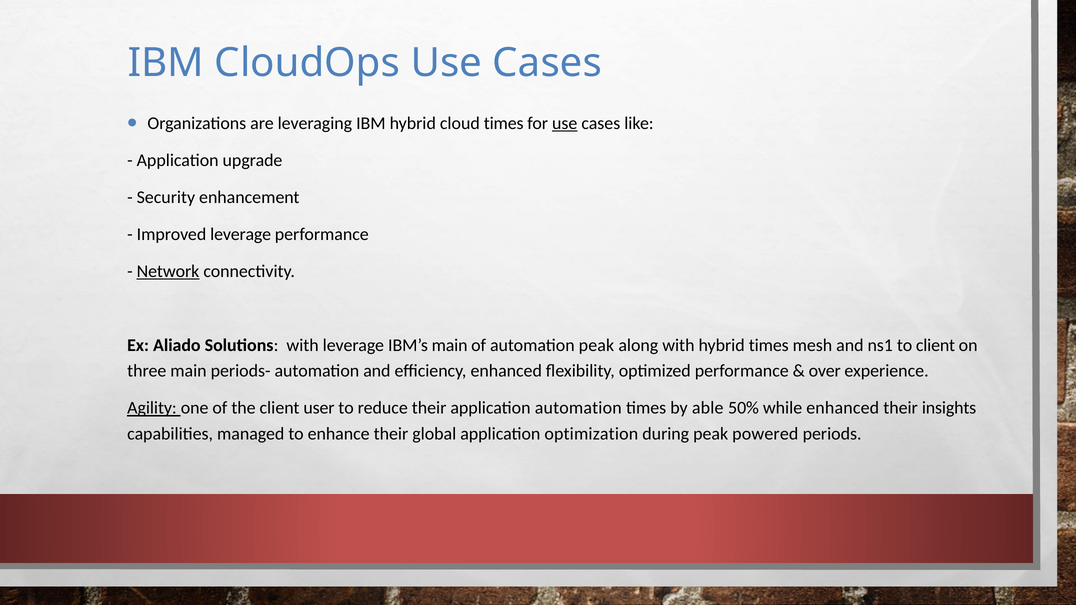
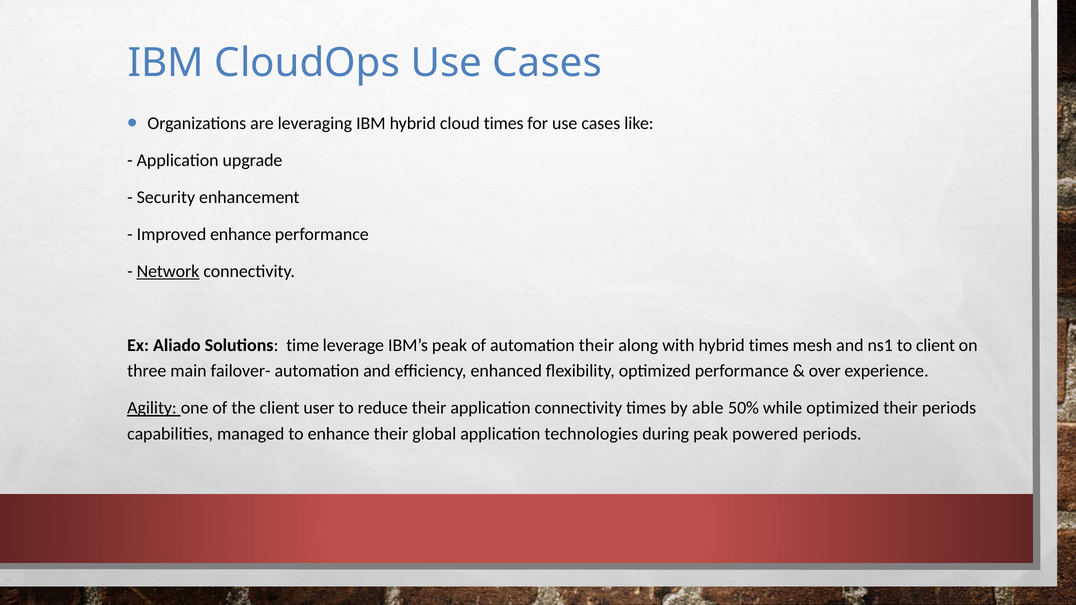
use at (565, 124) underline: present -> none
Improved leverage: leverage -> enhance
Solutions with: with -> time
IBM’s main: main -> peak
automation peak: peak -> their
periods-: periods- -> failover-
application automation: automation -> connectivity
while enhanced: enhanced -> optimized
their insights: insights -> periods
optimization: optimization -> technologies
